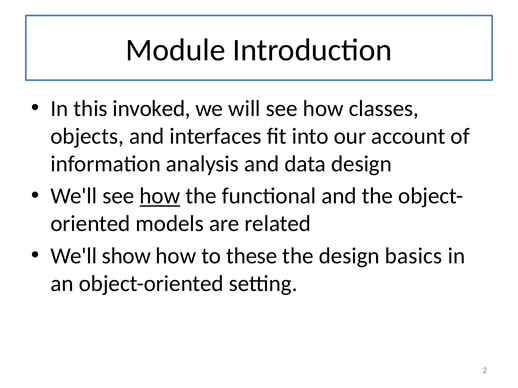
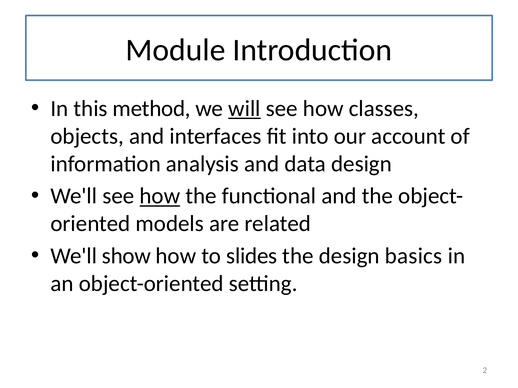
invoked: invoked -> method
will underline: none -> present
these: these -> slides
